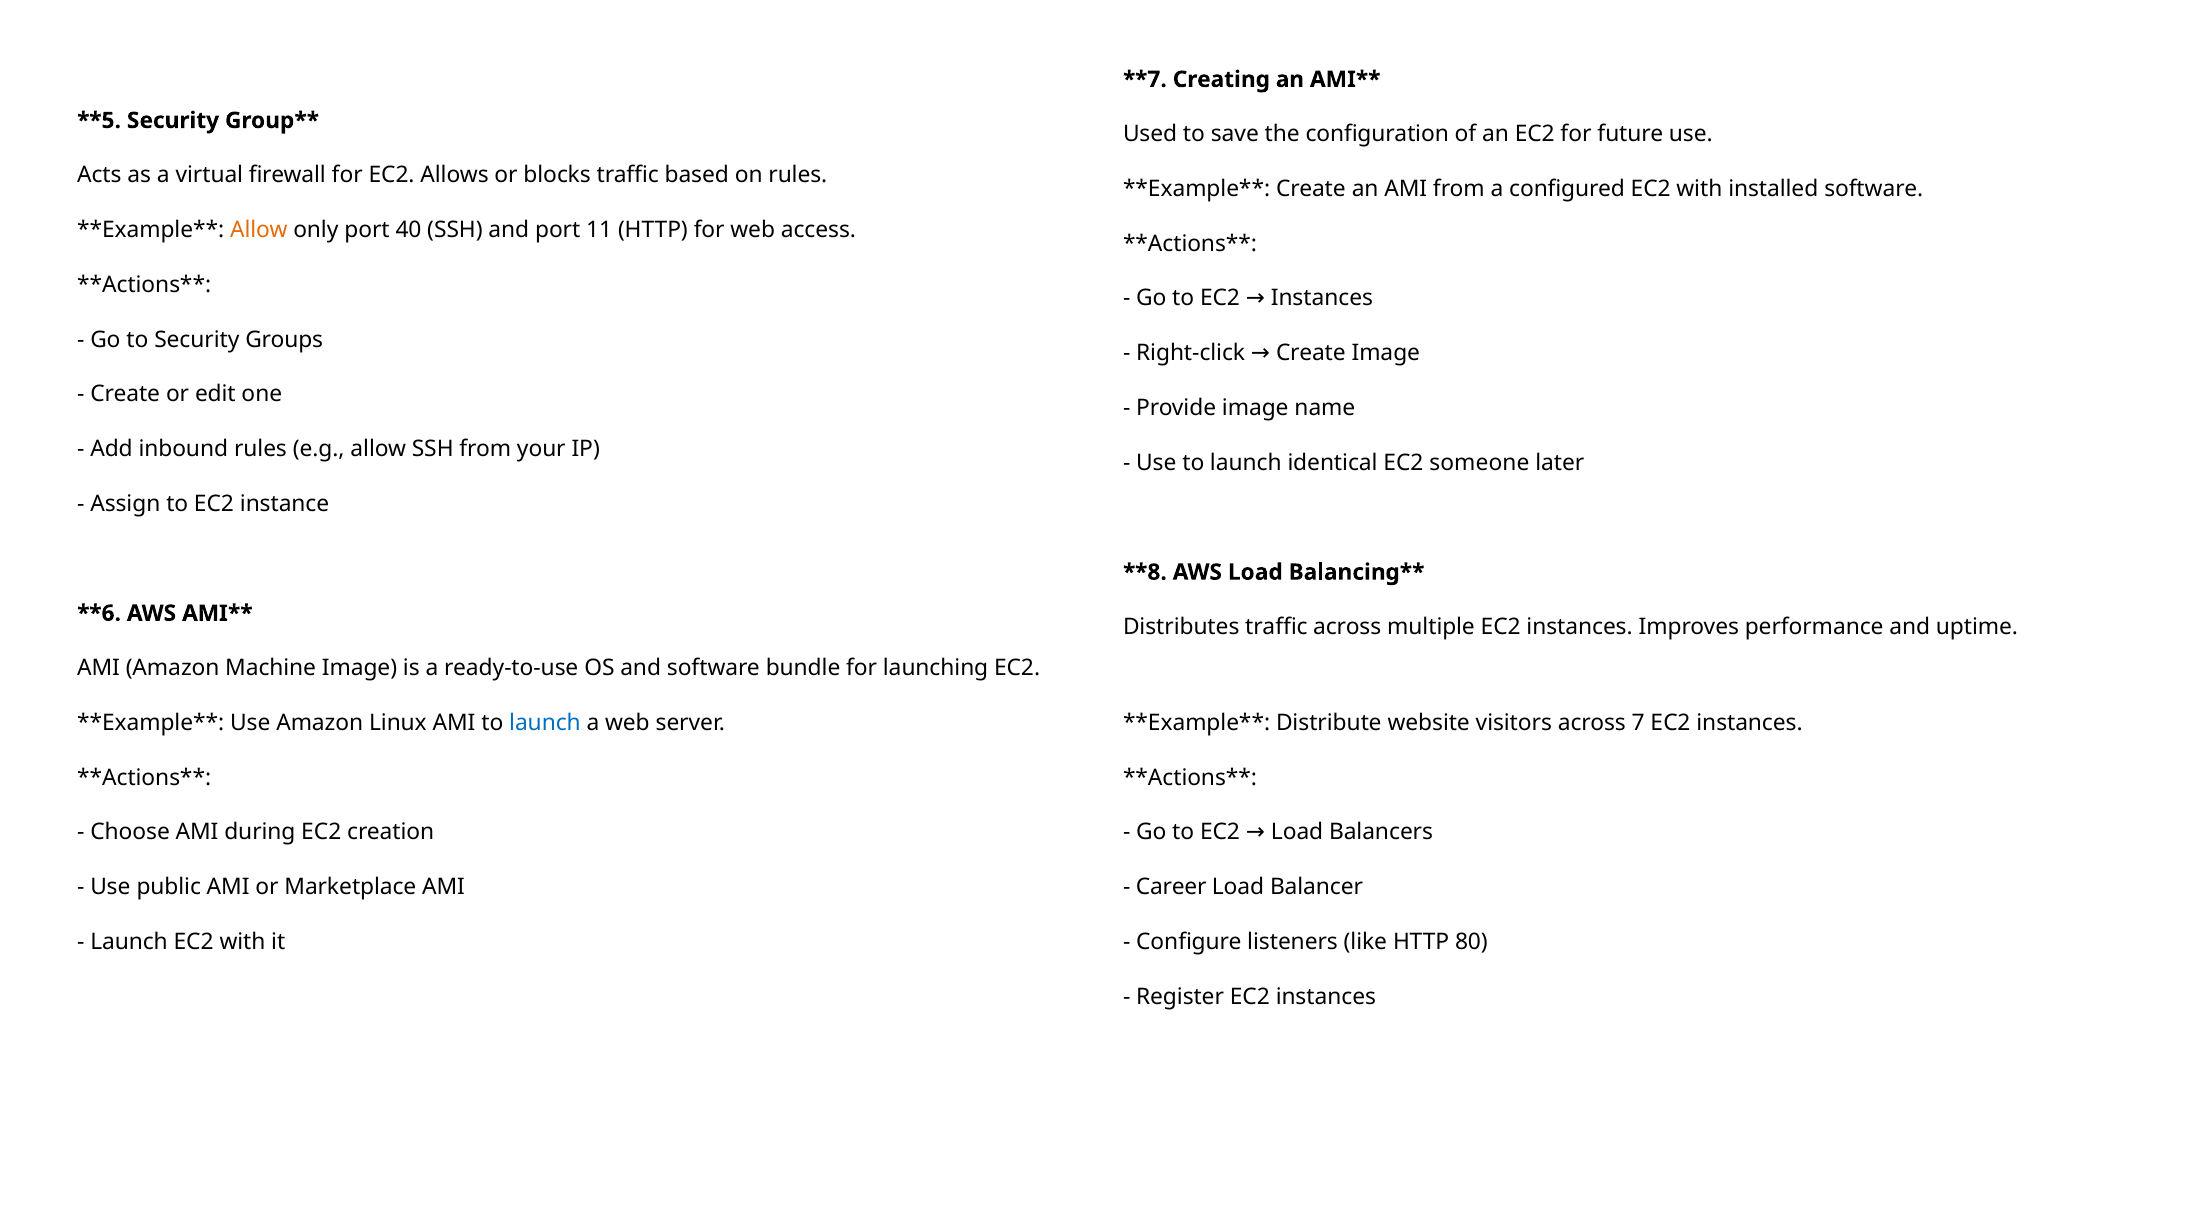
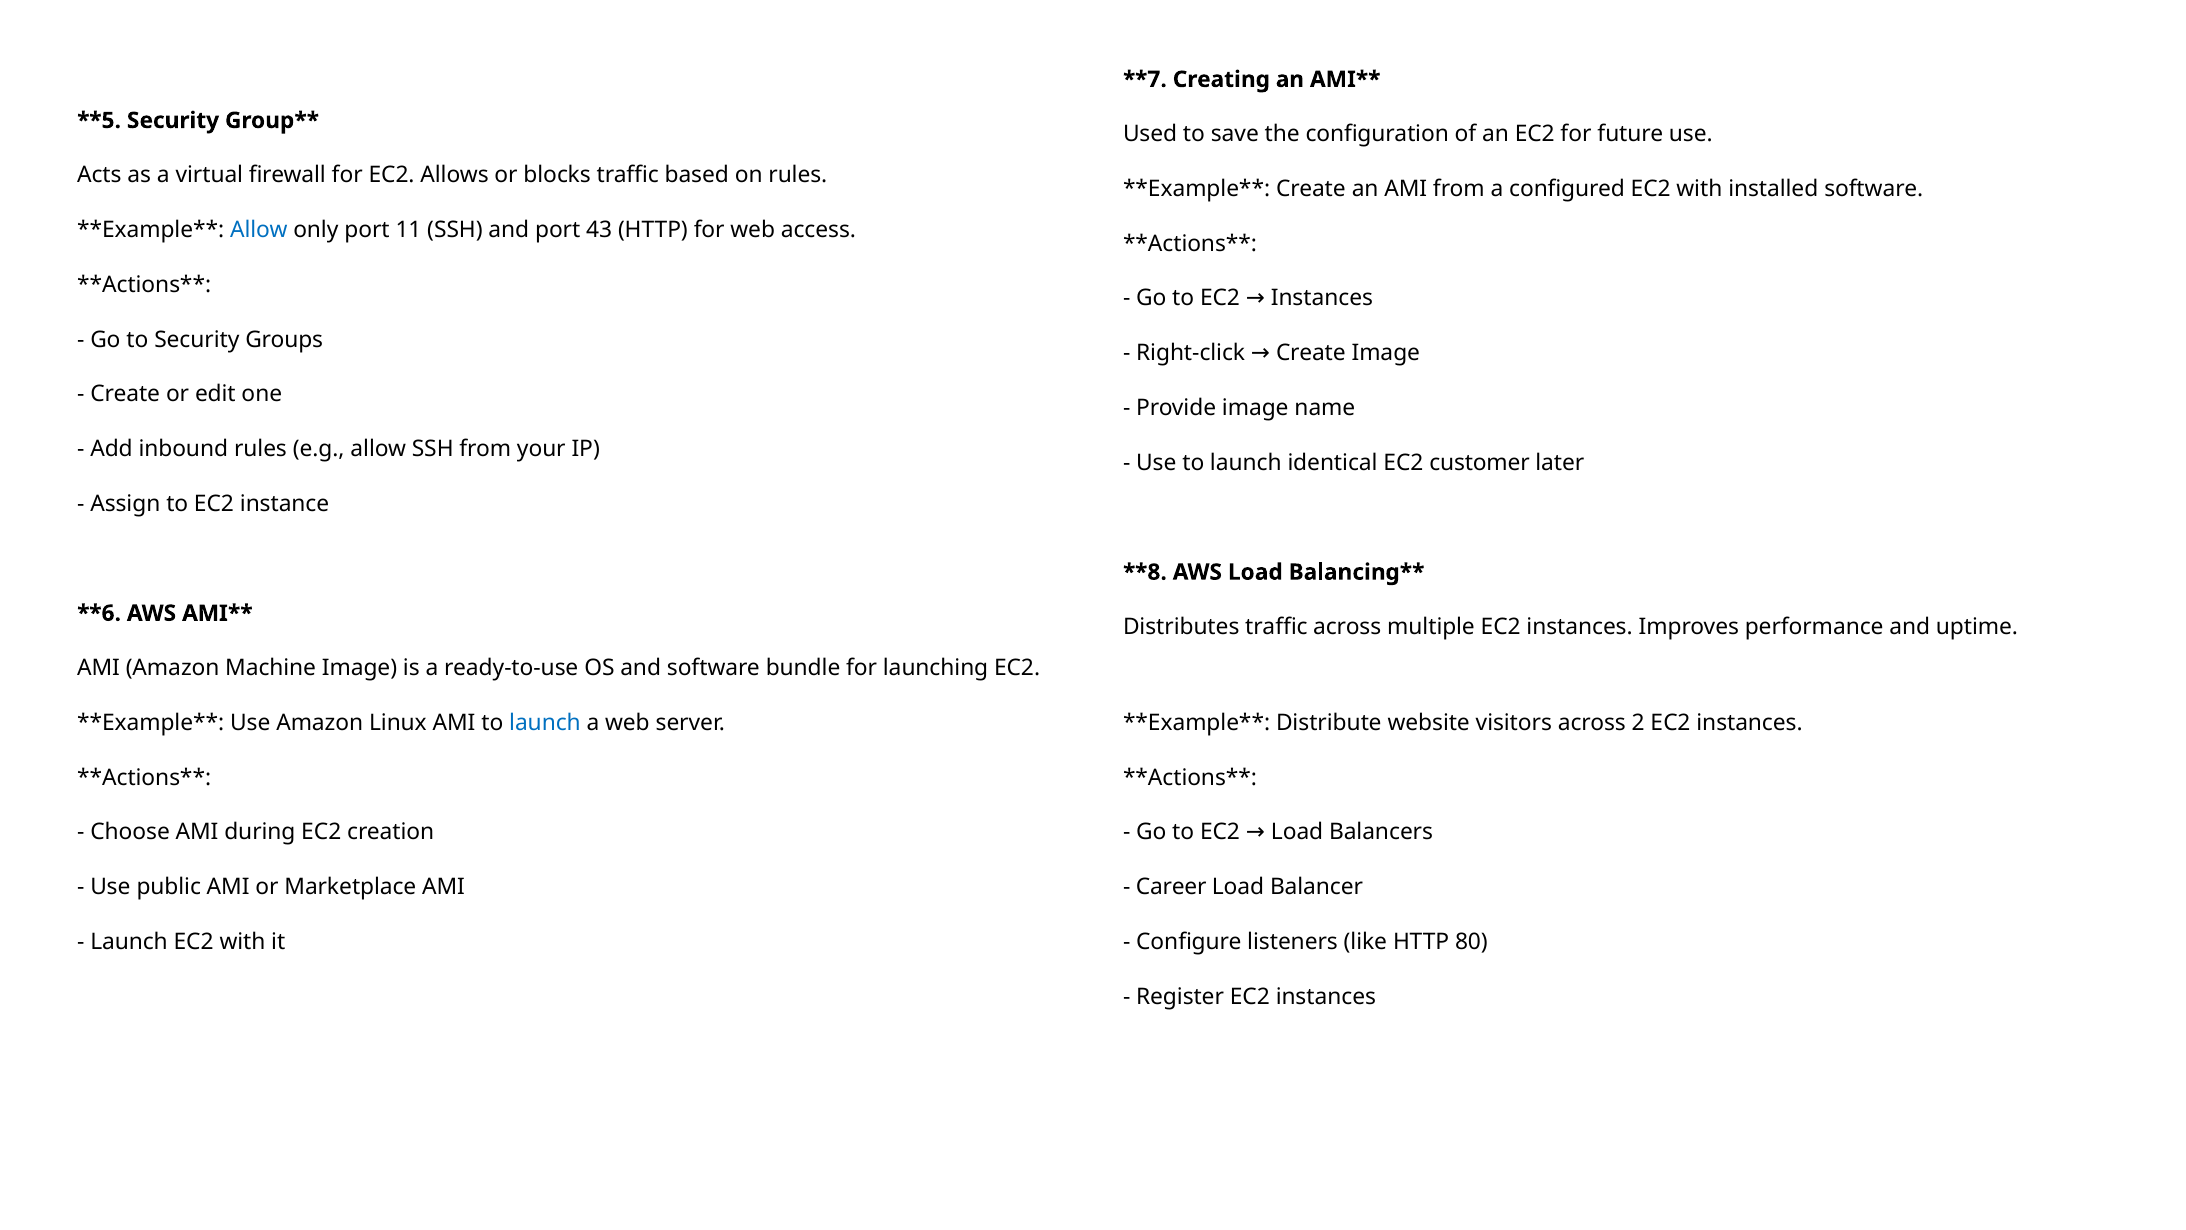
Allow at (259, 230) colour: orange -> blue
40: 40 -> 11
11: 11 -> 43
someone: someone -> customer
7: 7 -> 2
